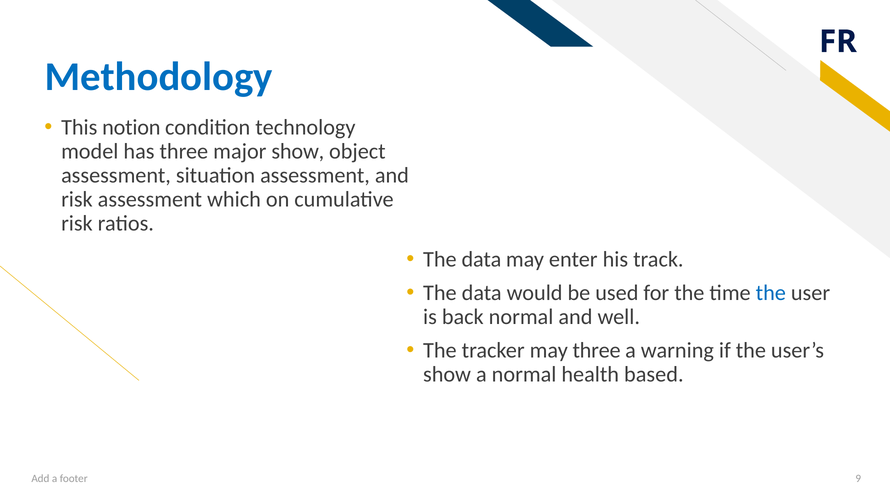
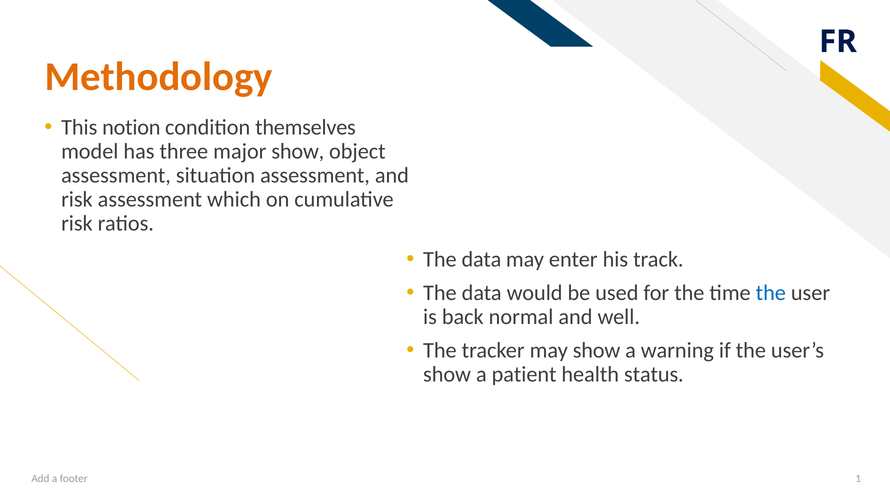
Methodology colour: blue -> orange
technology: technology -> themselves
may three: three -> show
a normal: normal -> patient
based: based -> status
9: 9 -> 1
